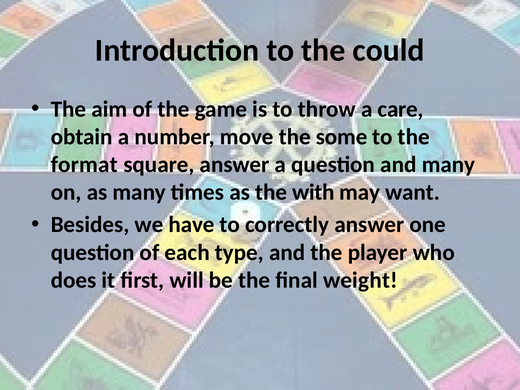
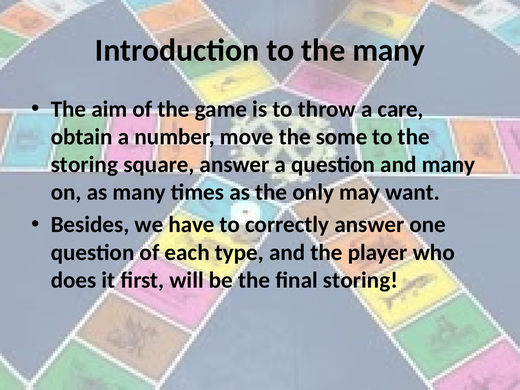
the could: could -> many
format at (84, 165): format -> storing
with: with -> only
final weight: weight -> storing
